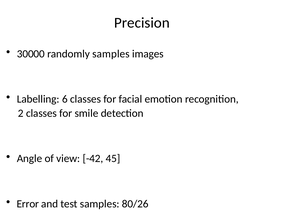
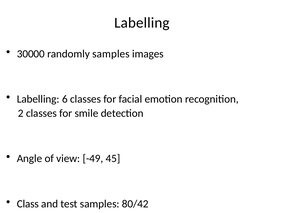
Precision at (142, 23): Precision -> Labelling
-42: -42 -> -49
Error: Error -> Class
80/26: 80/26 -> 80/42
